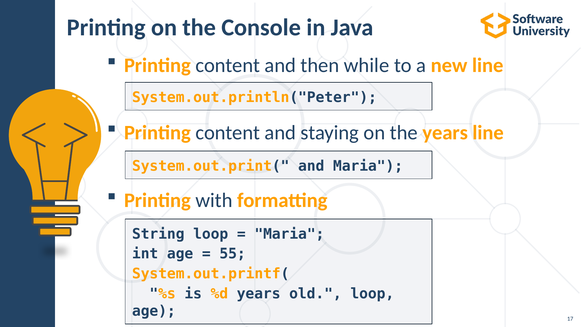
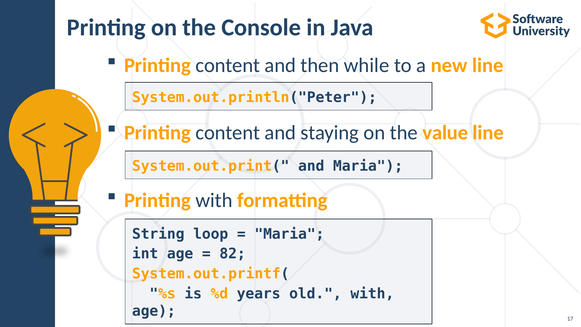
the years: years -> value
55: 55 -> 82
old loop: loop -> with
